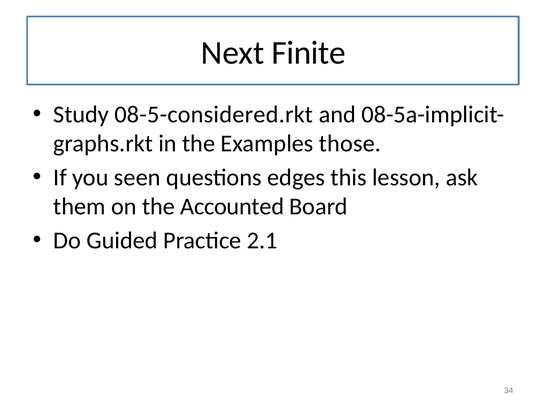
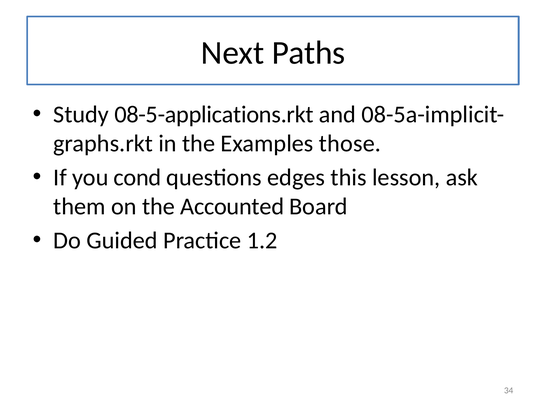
Finite: Finite -> Paths
08-5-considered.rkt: 08-5-considered.rkt -> 08-5-applications.rkt
seen: seen -> cond
2.1: 2.1 -> 1.2
